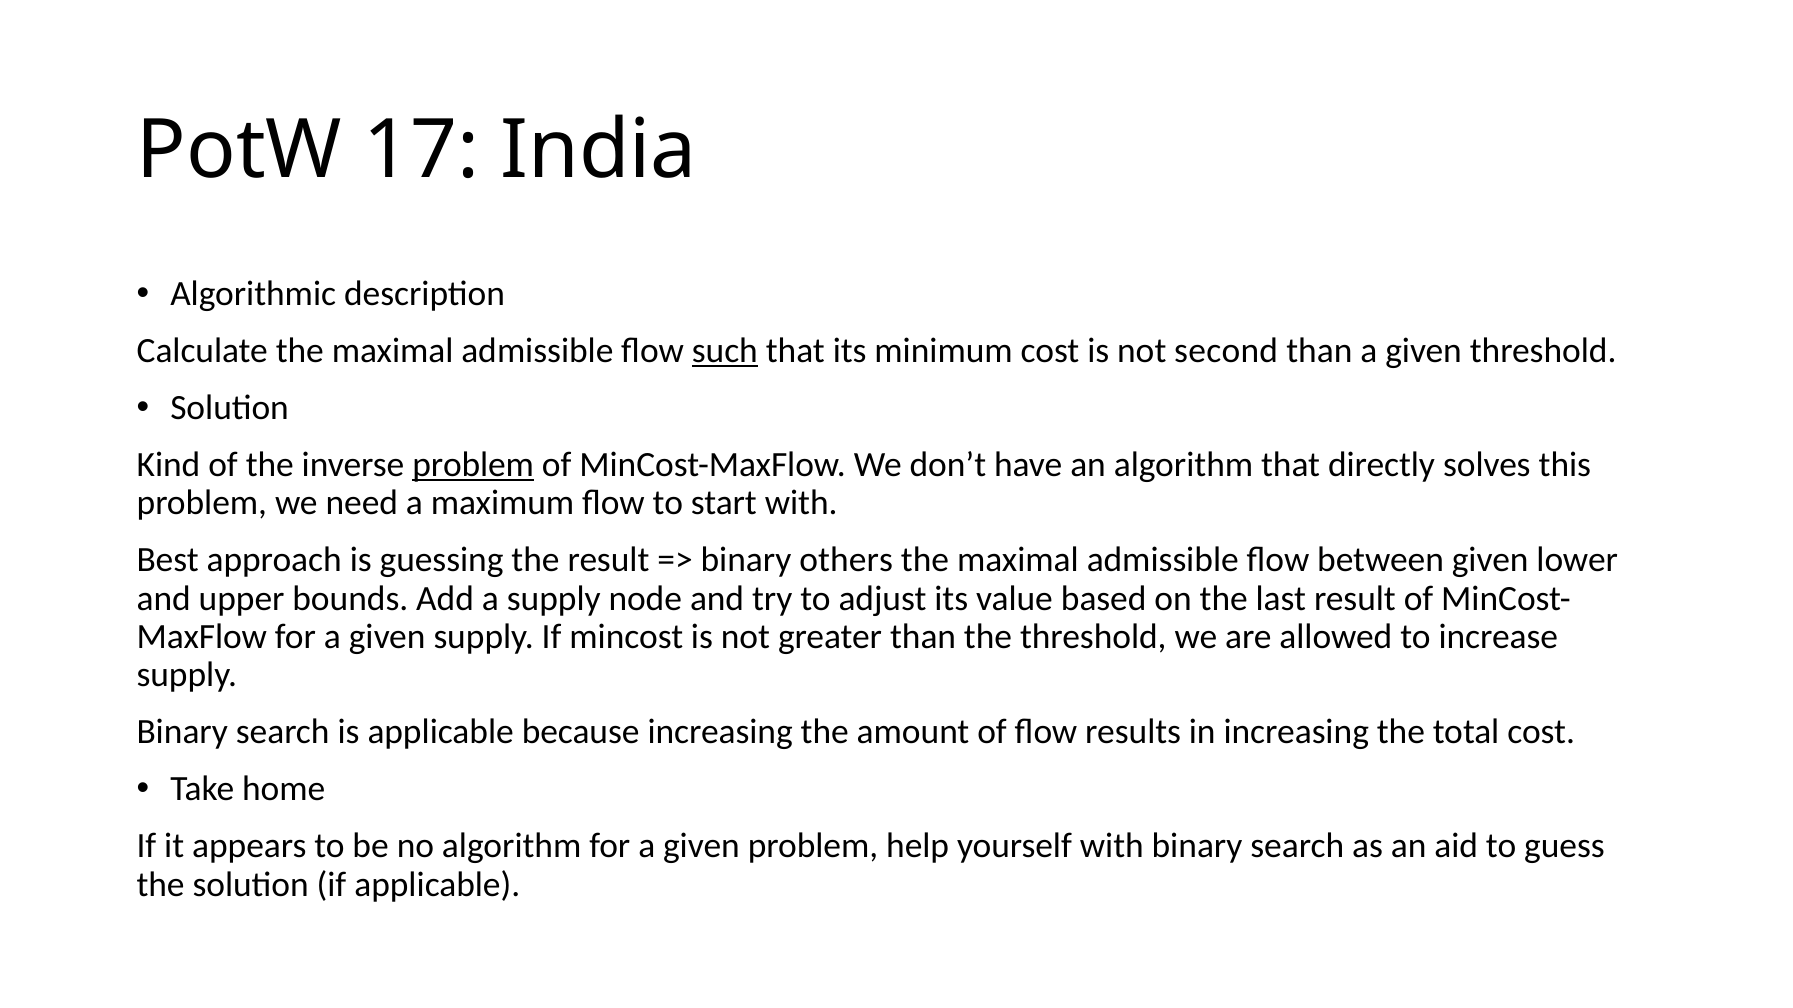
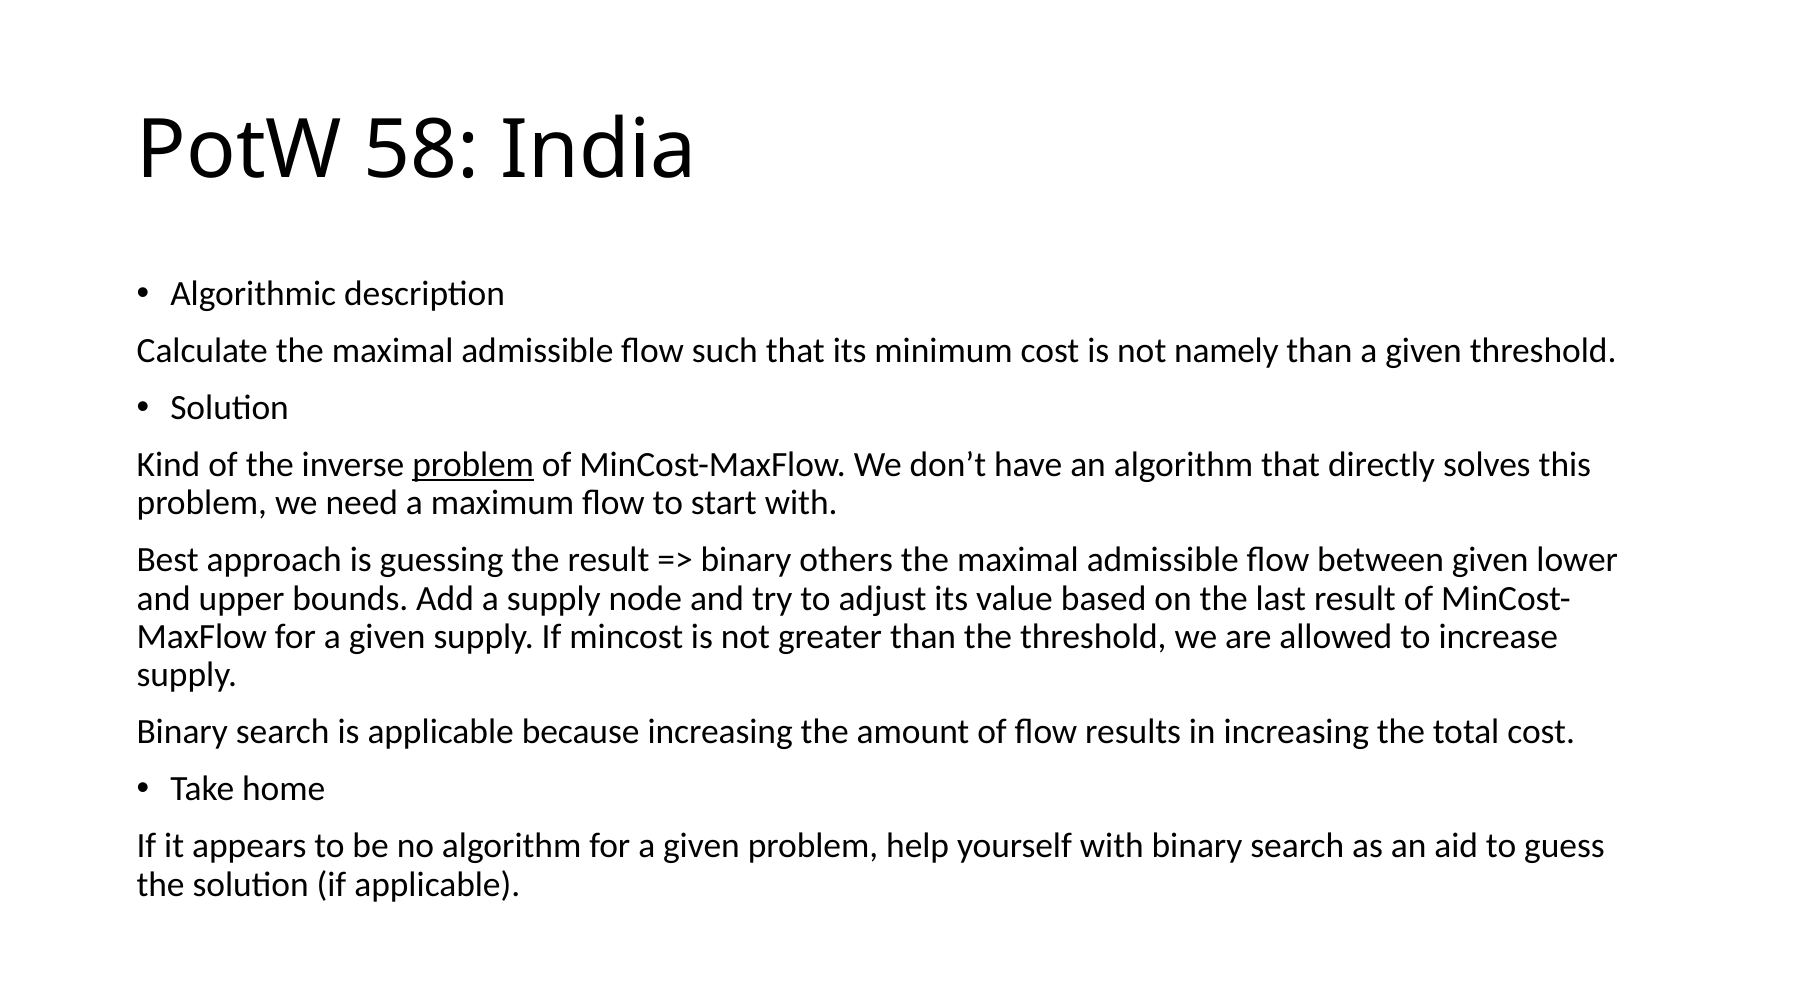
17: 17 -> 58
such underline: present -> none
second: second -> namely
